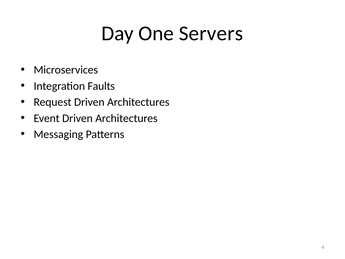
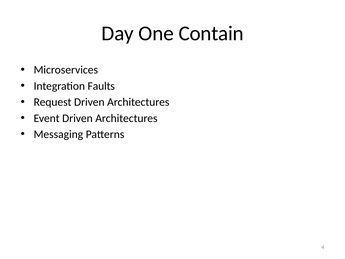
Servers: Servers -> Contain
